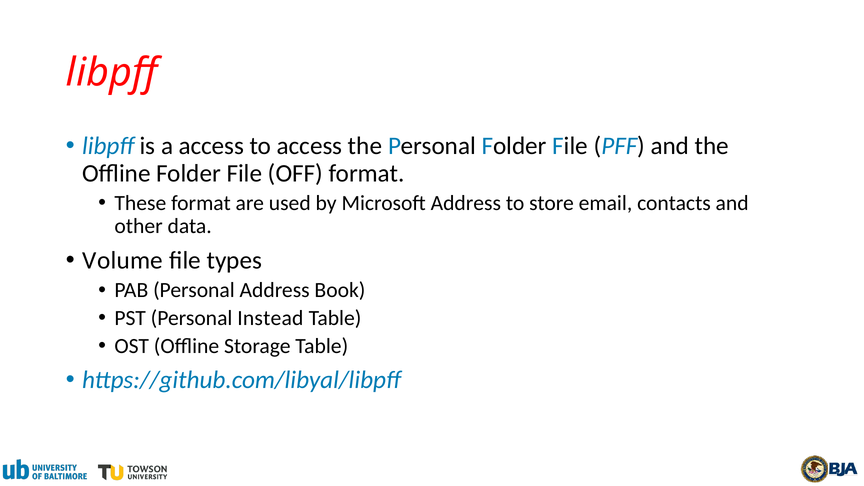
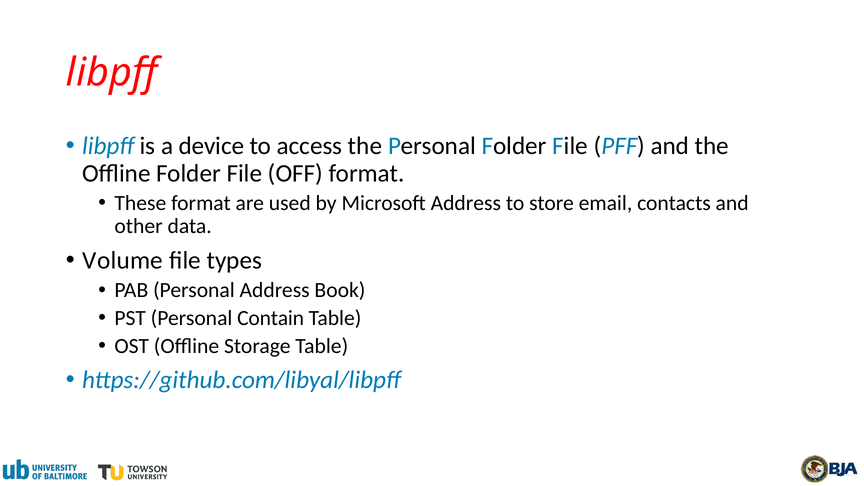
a access: access -> device
Instead: Instead -> Contain
